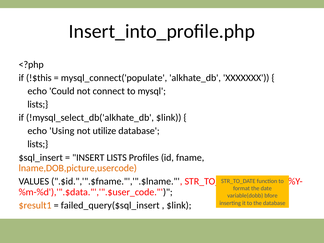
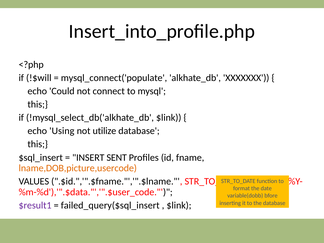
!$this: !$this -> !$will
lists at (38, 104): lists -> this
lists at (38, 144): lists -> this
INSERT LISTS: LISTS -> SENT
$result1 colour: orange -> purple
